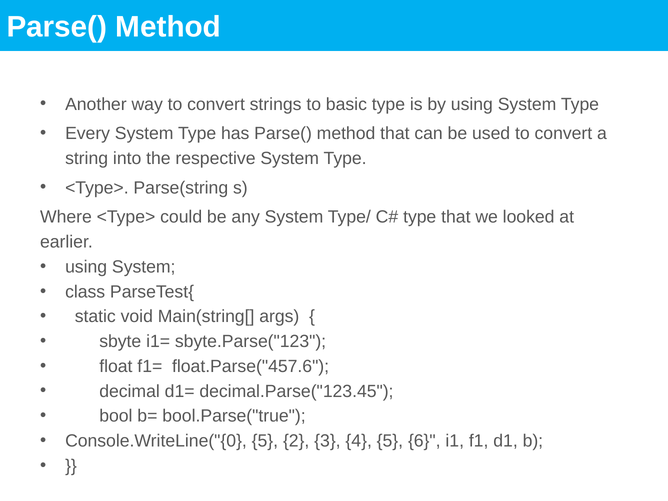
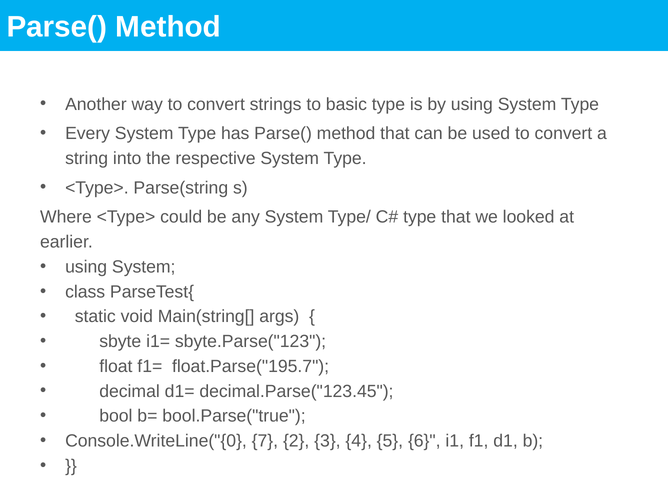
float.Parse("457.6: float.Parse("457.6 -> float.Parse("195.7
Console.WriteLine("{0 5: 5 -> 7
